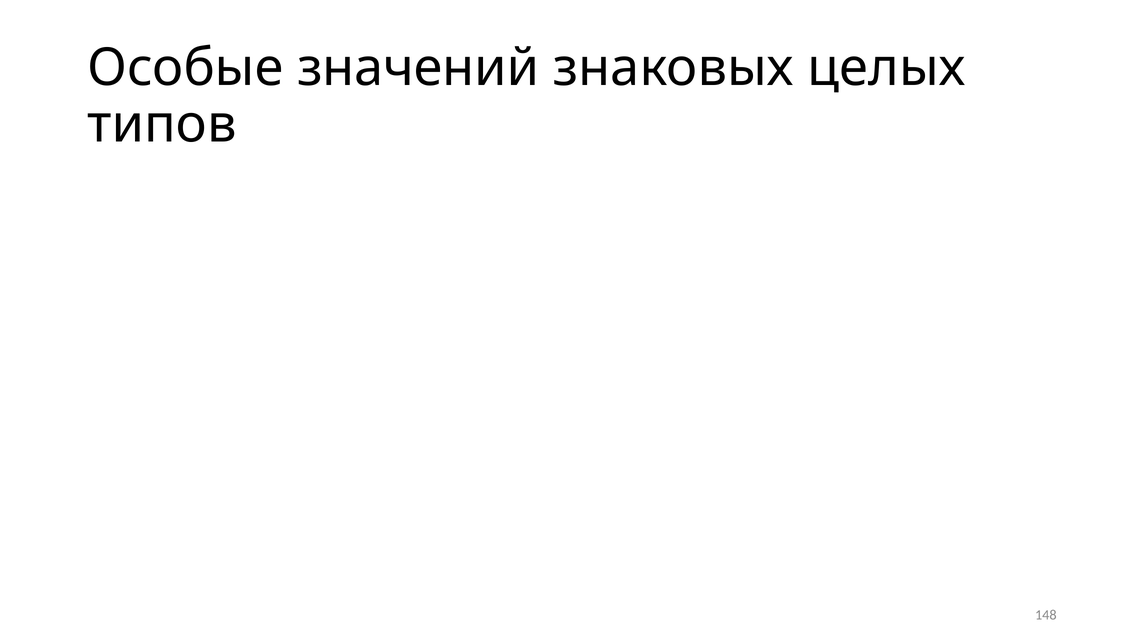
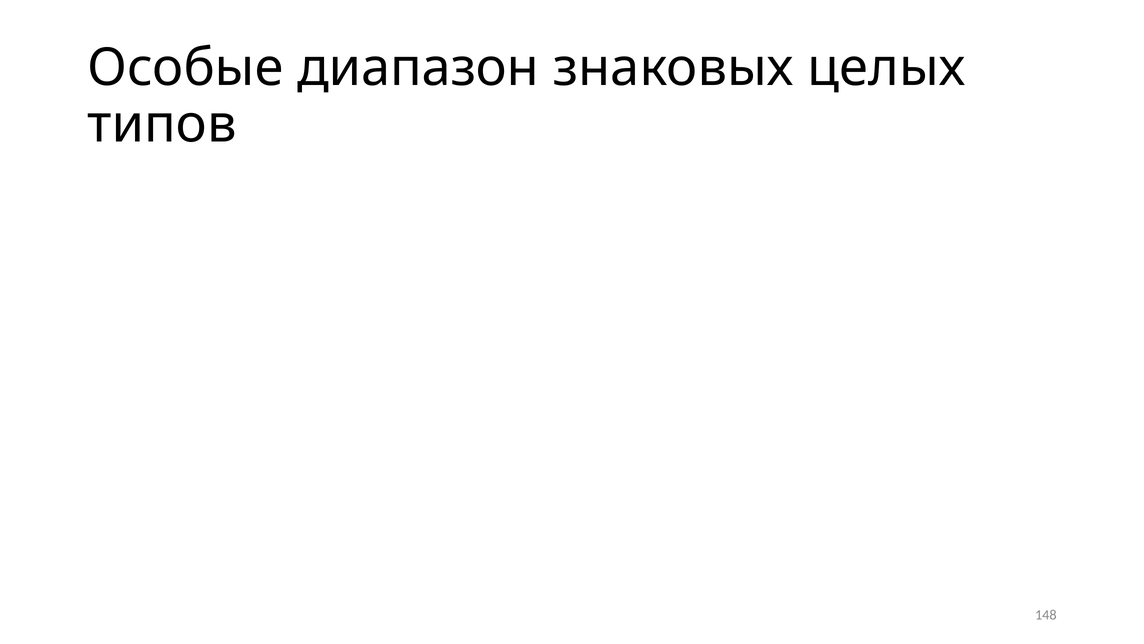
значений: значений -> диапазон
